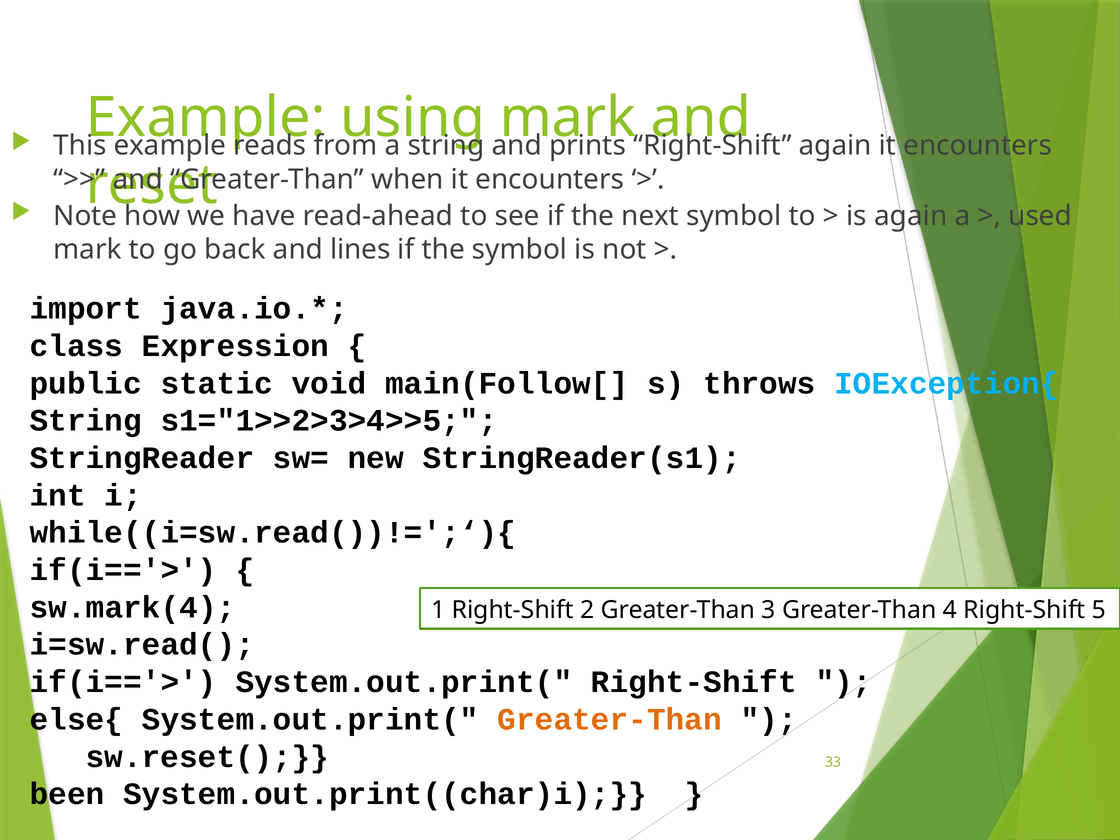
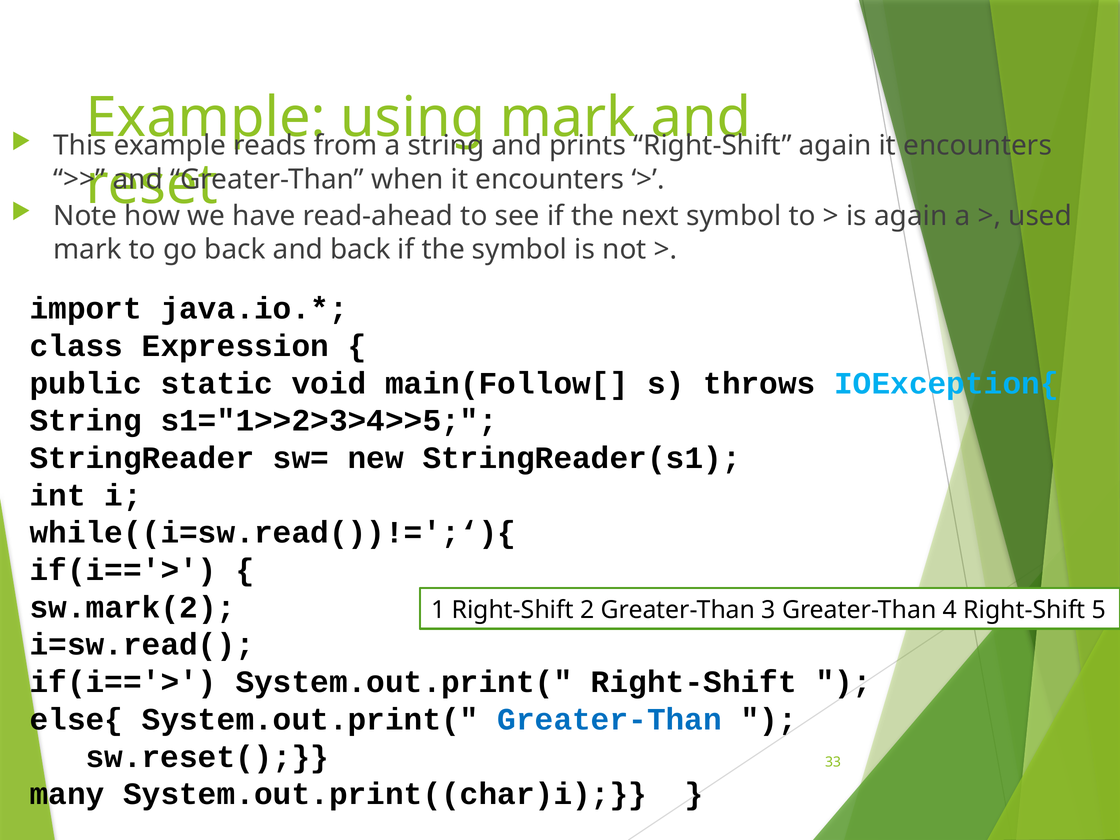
and lines: lines -> back
sw.mark(4: sw.mark(4 -> sw.mark(2
Greater-Than at (610, 719) colour: orange -> blue
been: been -> many
